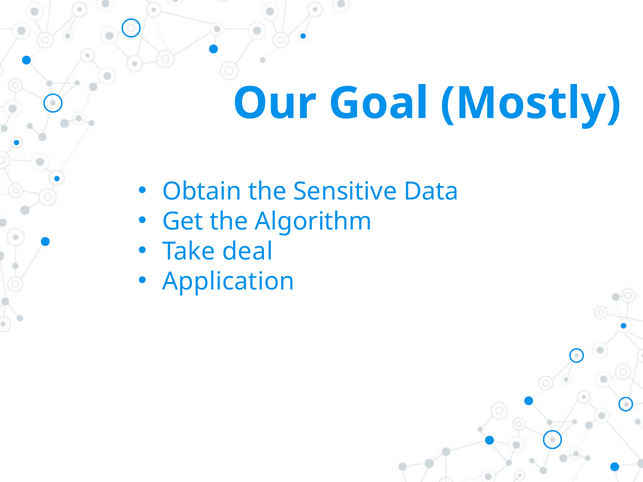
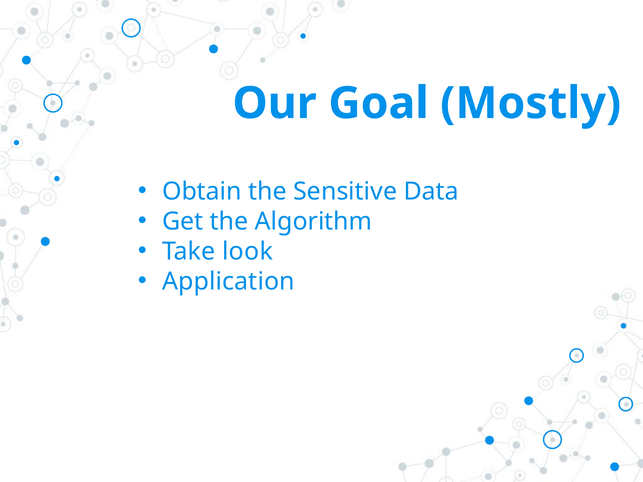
deal: deal -> look
